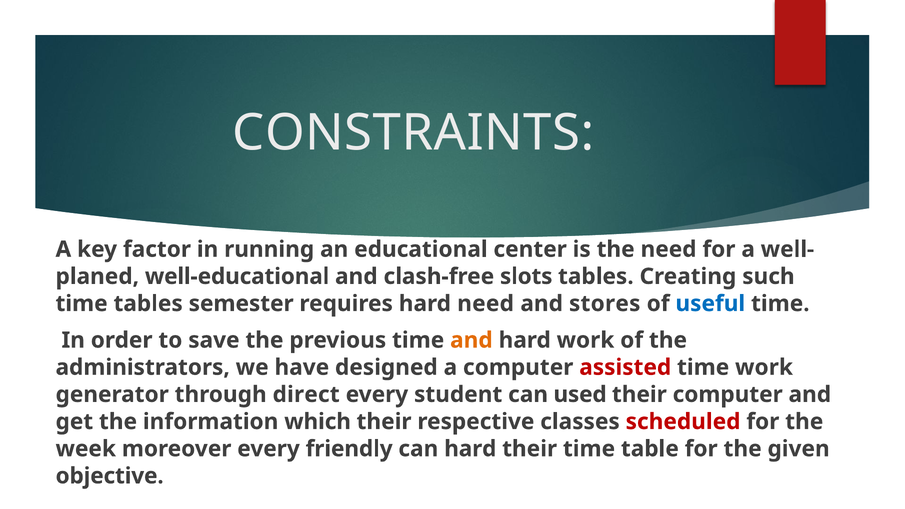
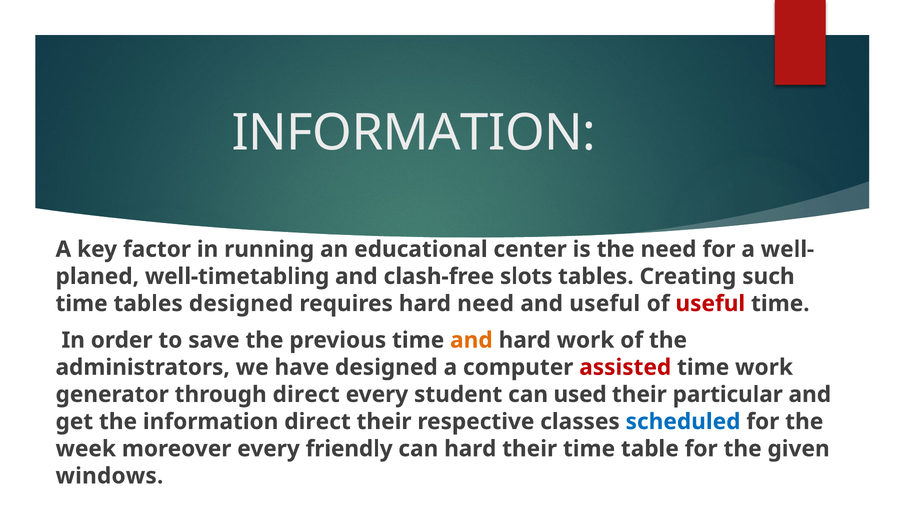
CONSTRAINTS at (413, 133): CONSTRAINTS -> INFORMATION
well-educational: well-educational -> well-timetabling
tables semester: semester -> designed
and stores: stores -> useful
useful at (710, 304) colour: blue -> red
their computer: computer -> particular
information which: which -> direct
scheduled colour: red -> blue
objective: objective -> windows
